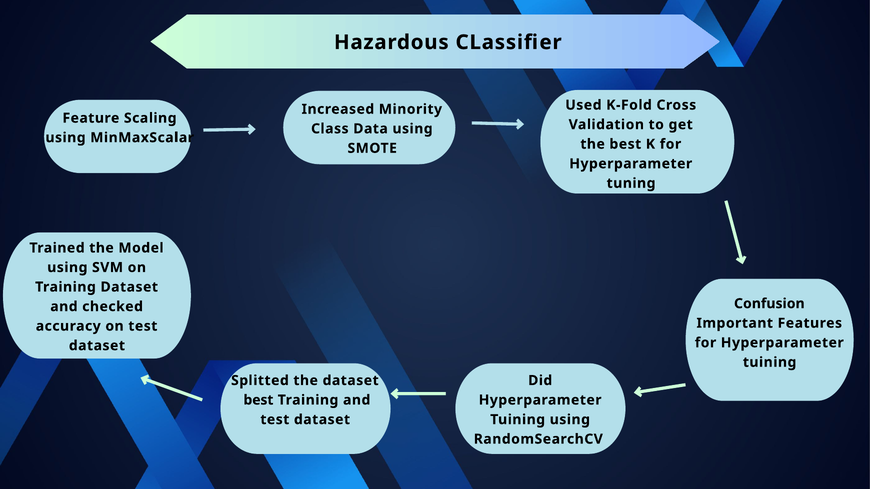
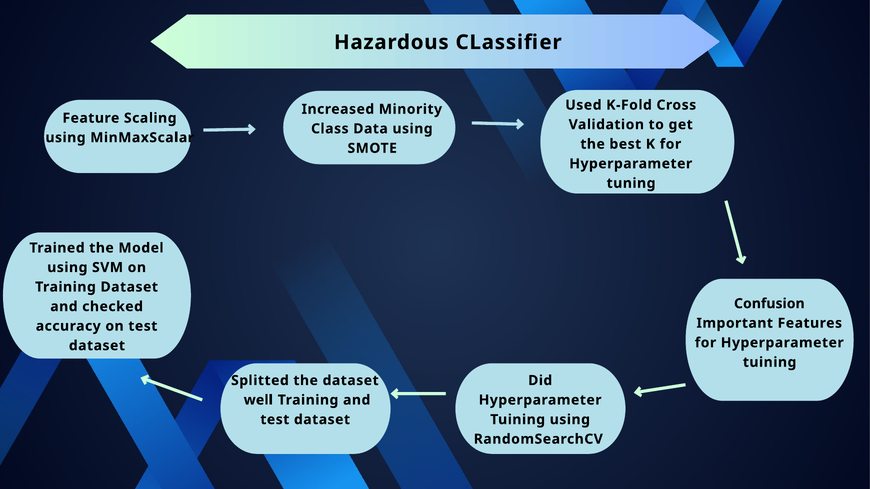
best at (258, 400): best -> well
